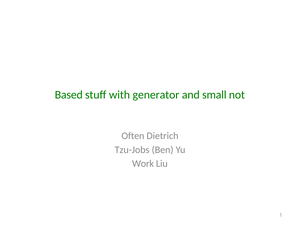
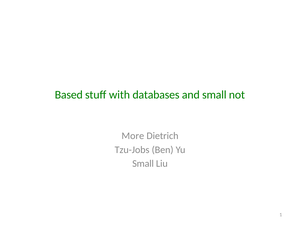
generator: generator -> databases
Often: Often -> More
Work at (143, 164): Work -> Small
